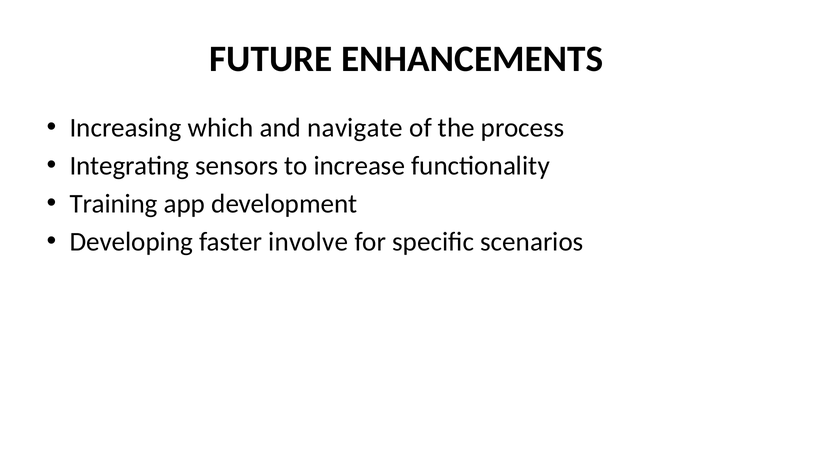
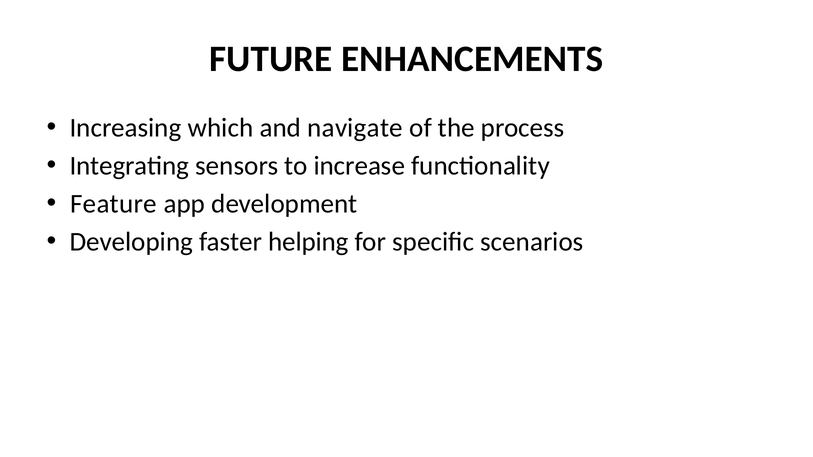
Training: Training -> Feature
involve: involve -> helping
